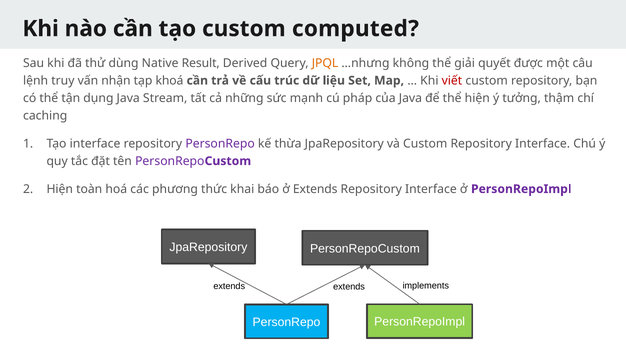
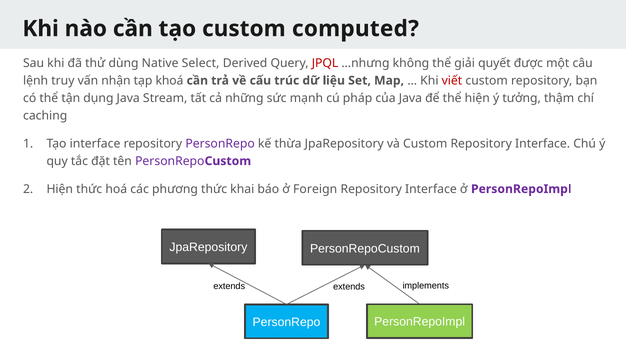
Result: Result -> Select
JPQL colour: orange -> red
Hiện toàn: toàn -> thức
ở Extends: Extends -> Foreign
